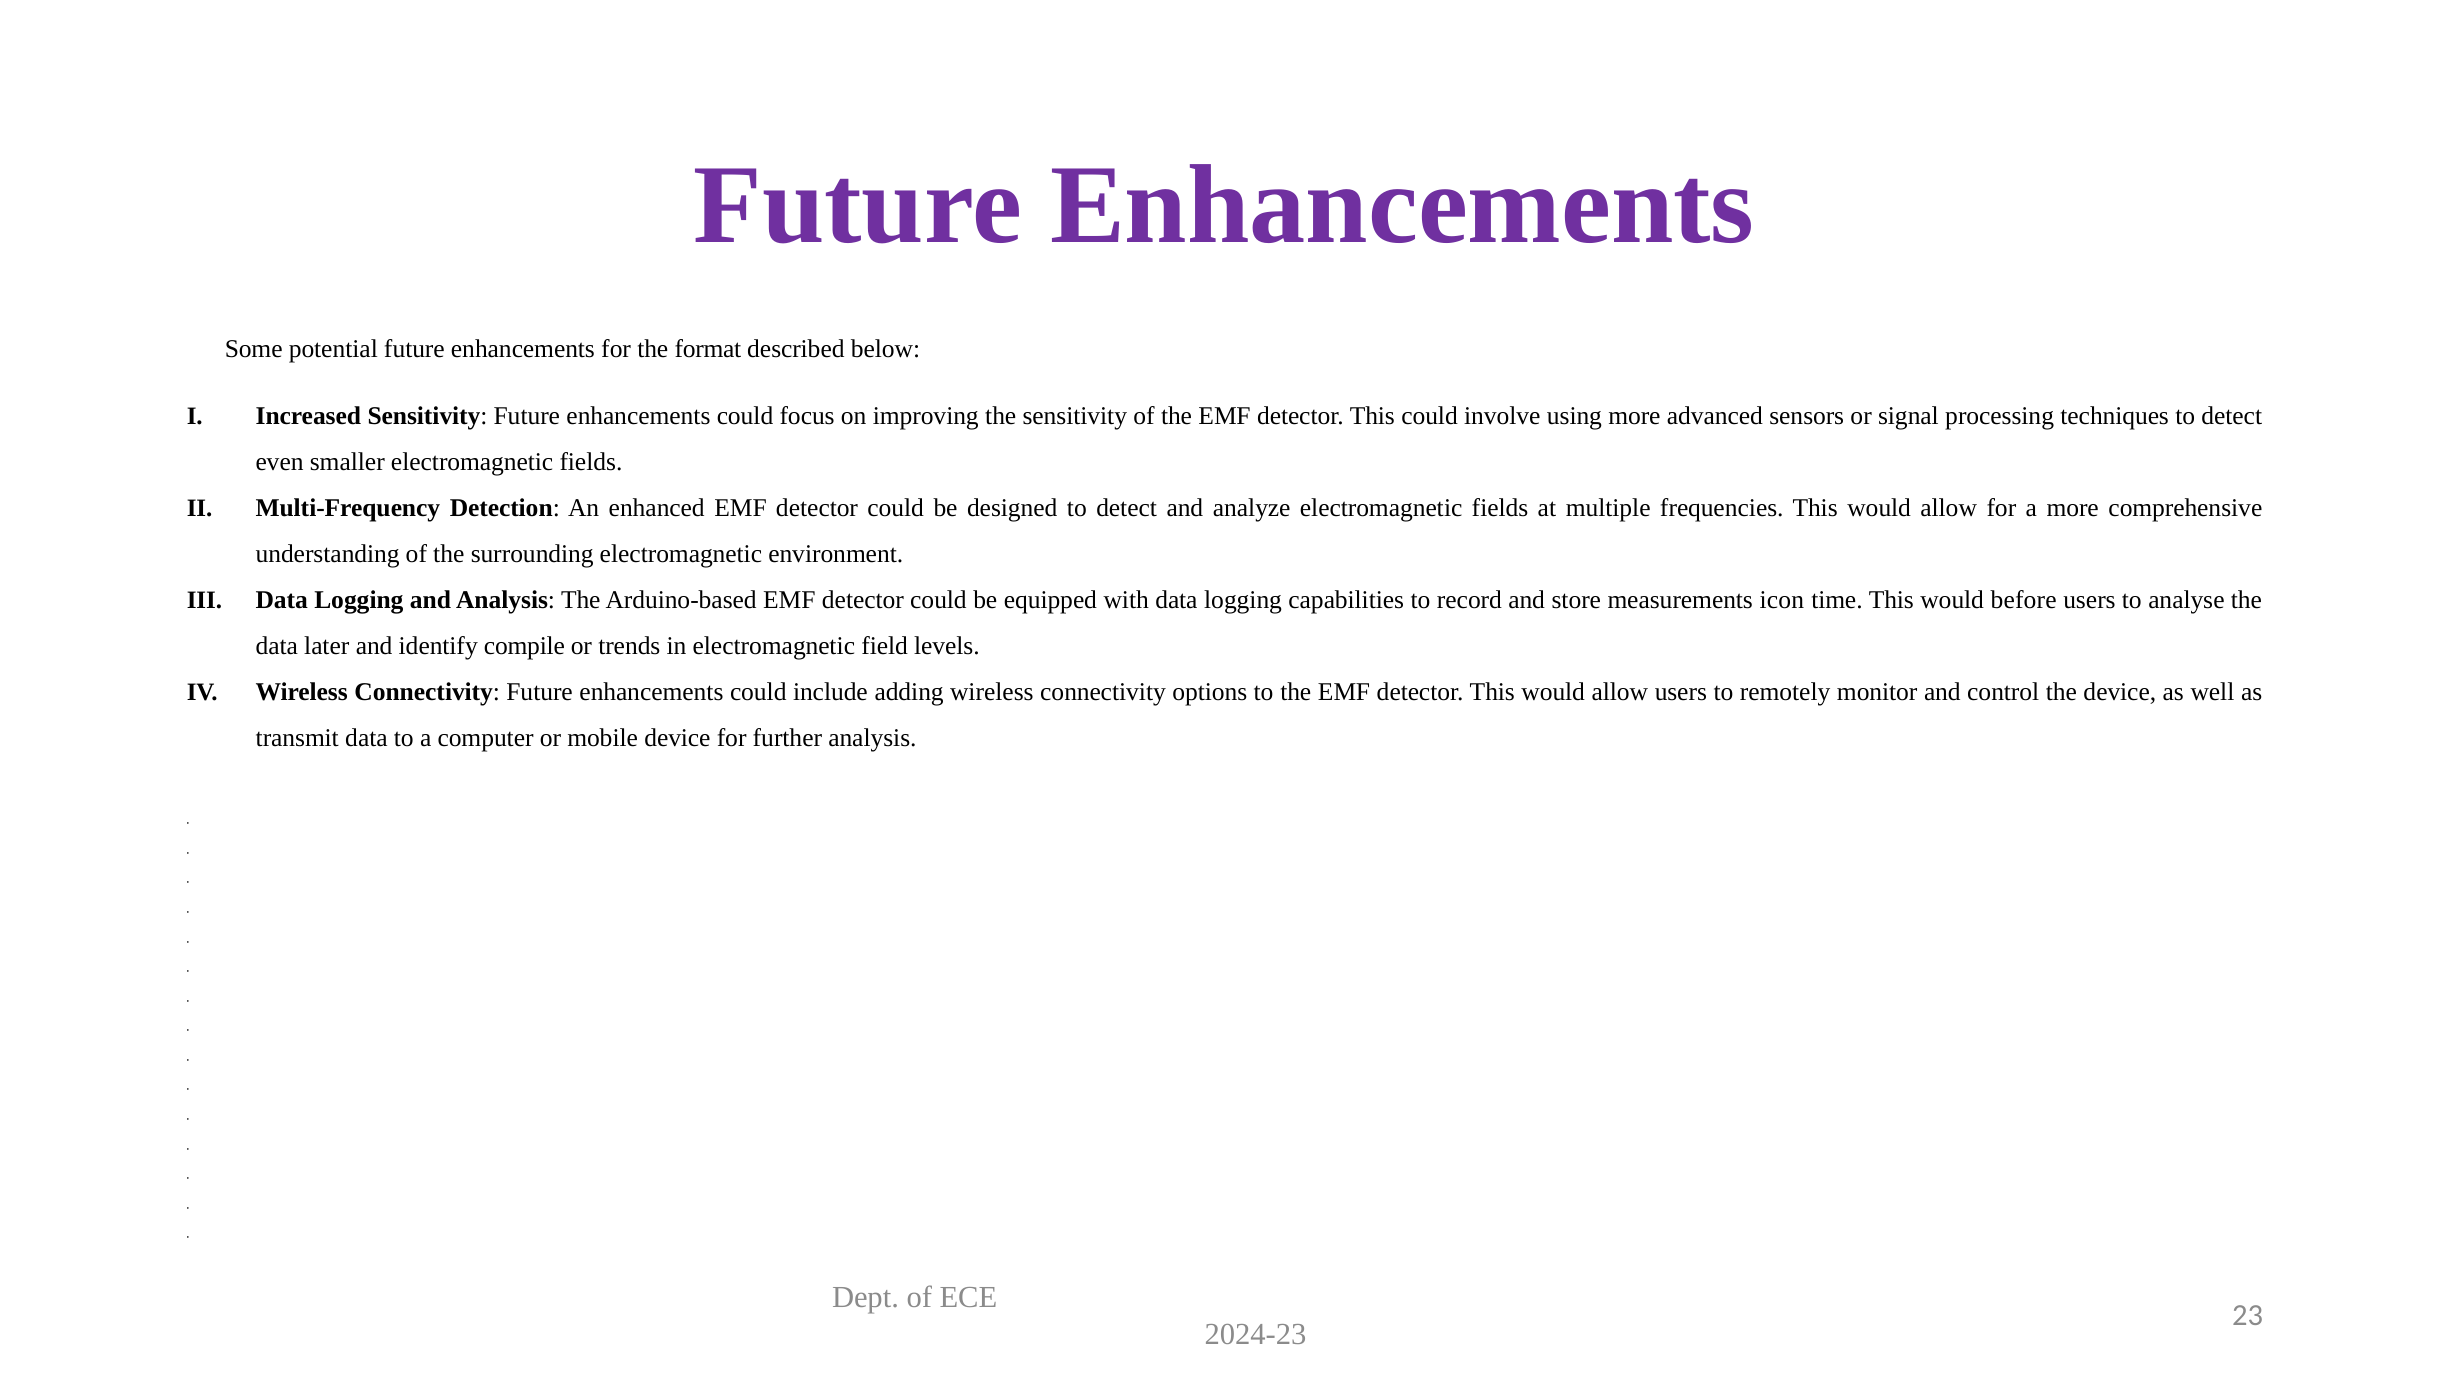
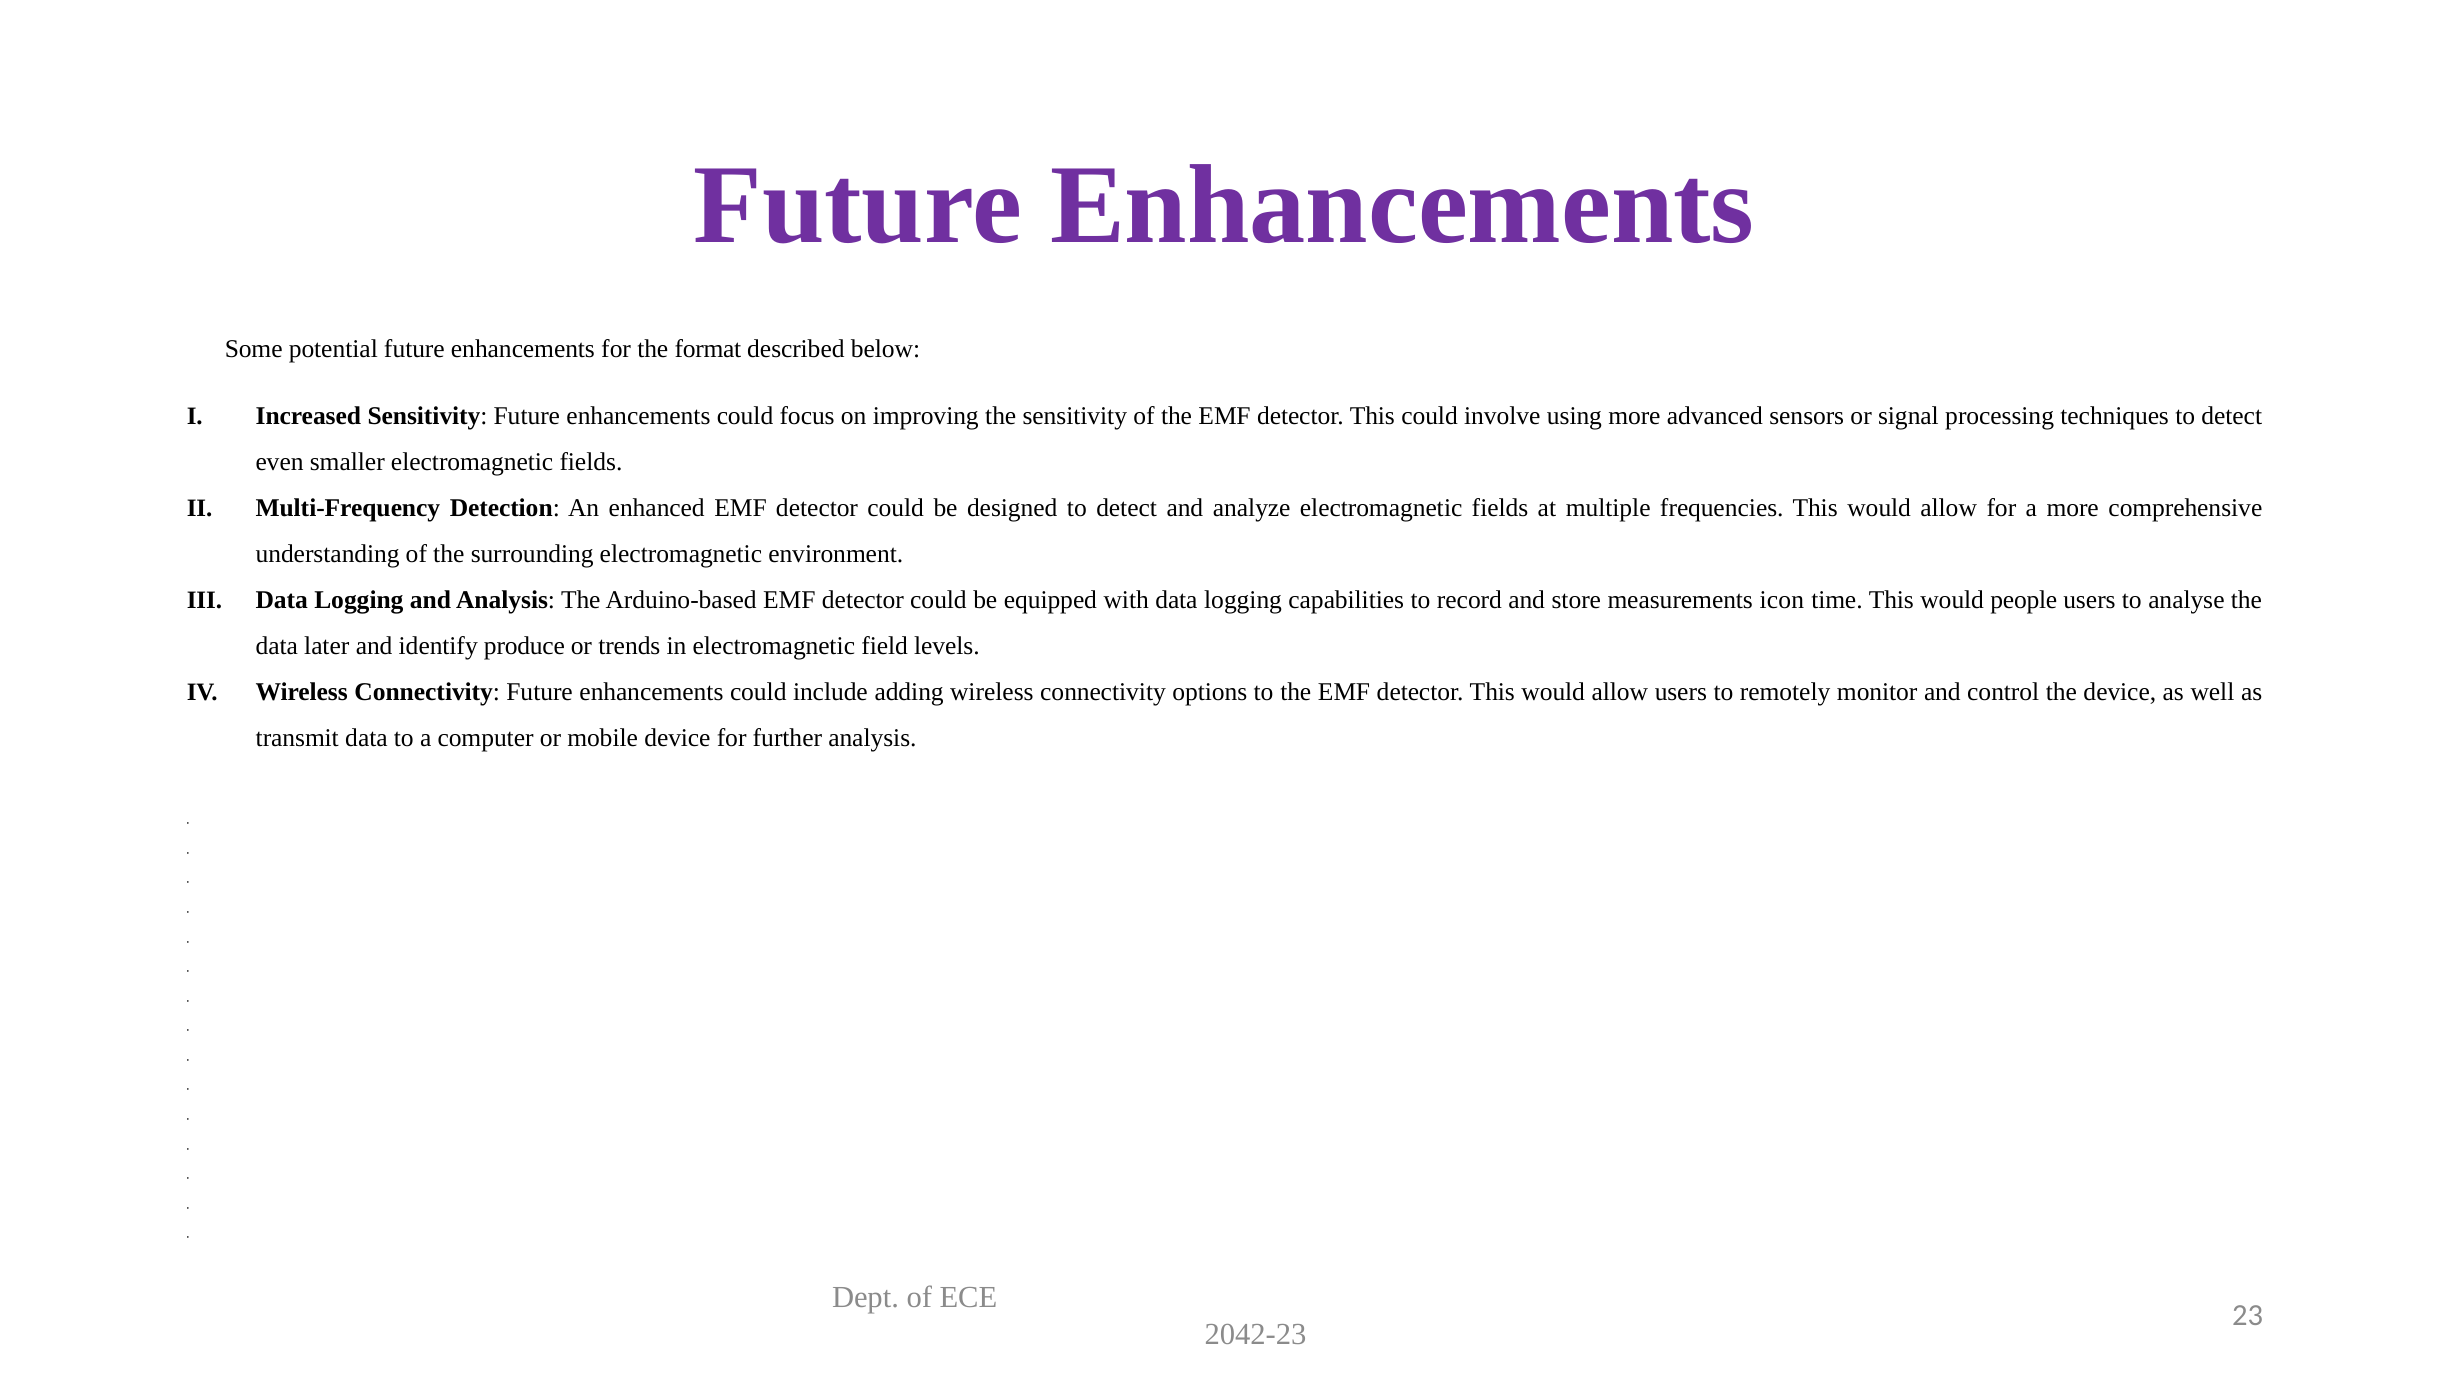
before: before -> people
compile: compile -> produce
2024-23: 2024-23 -> 2042-23
